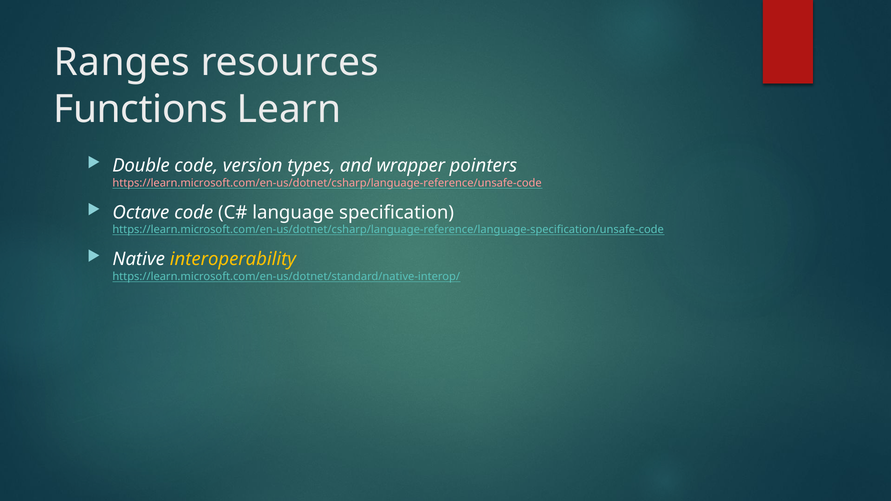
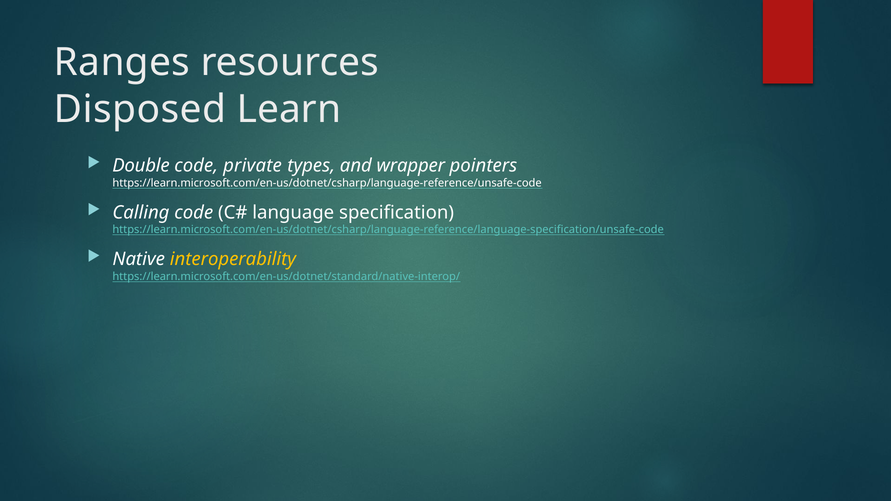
Functions: Functions -> Disposed
version: version -> private
https://learn.microsoft.com/en-us/dotnet/csharp/language-reference/unsafe-code colour: pink -> white
Octave: Octave -> Calling
